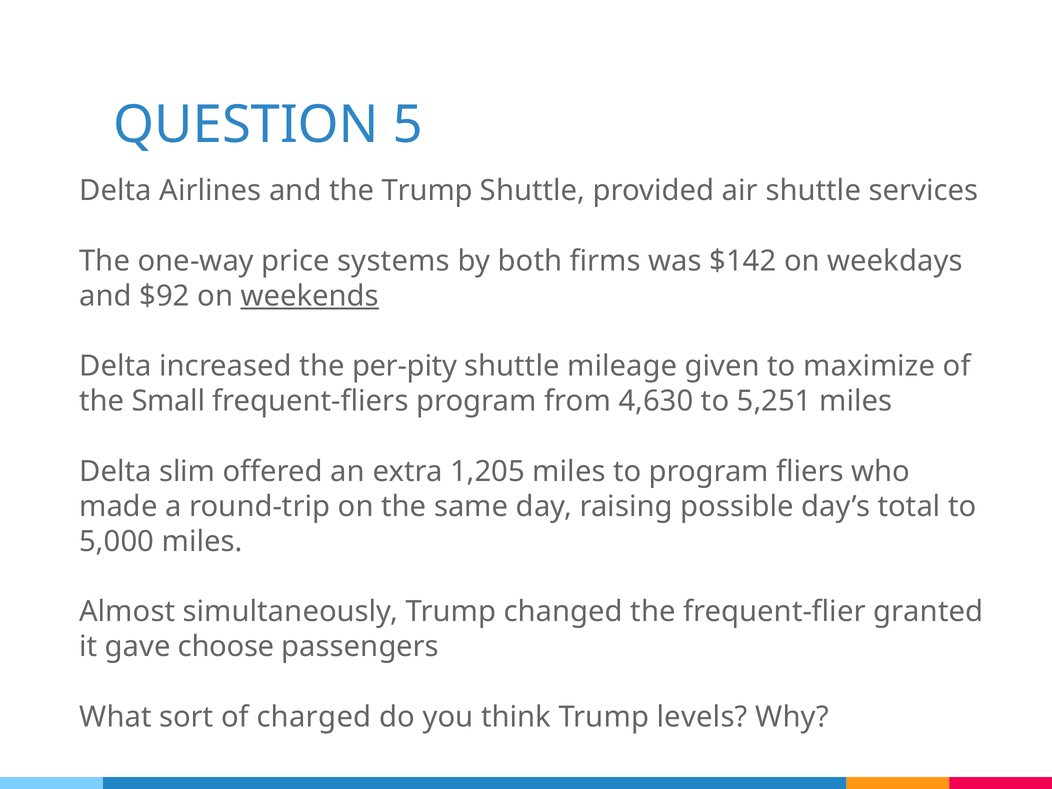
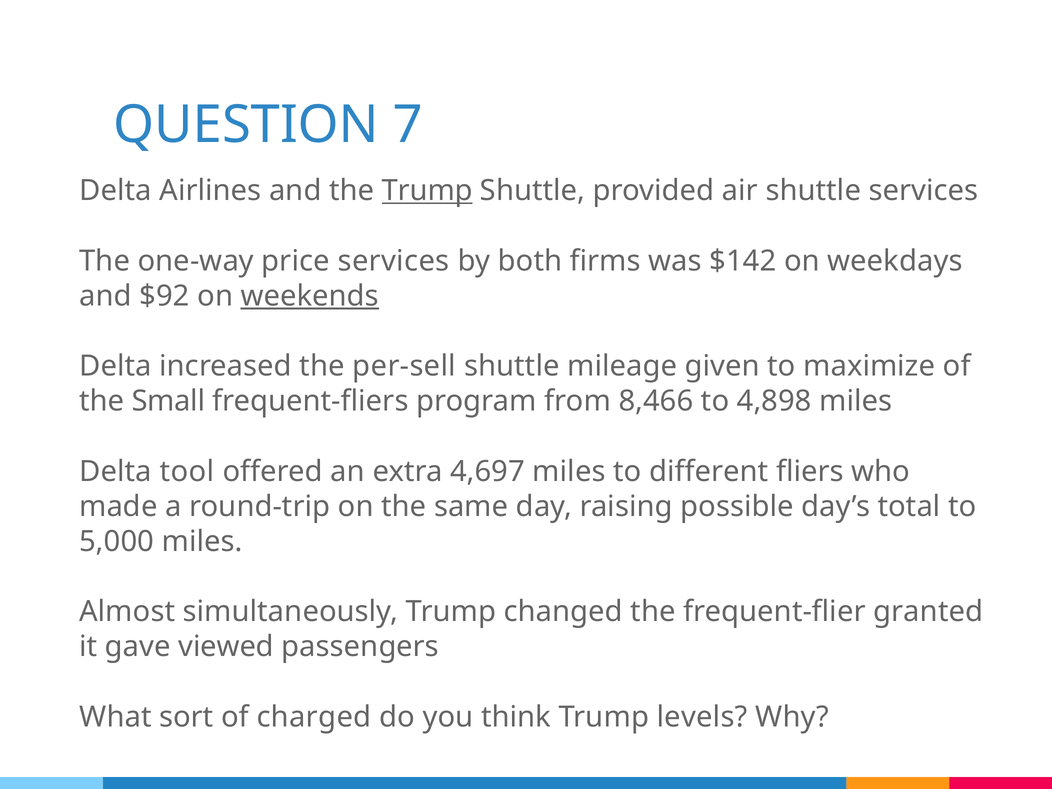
5: 5 -> 7
Trump at (427, 191) underline: none -> present
price systems: systems -> services
per-pity: per-pity -> per-sell
4,630: 4,630 -> 8,466
5,251: 5,251 -> 4,898
slim: slim -> tool
1,205: 1,205 -> 4,697
to program: program -> different
choose: choose -> viewed
